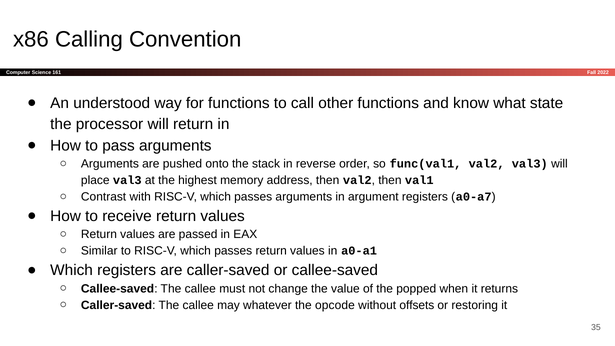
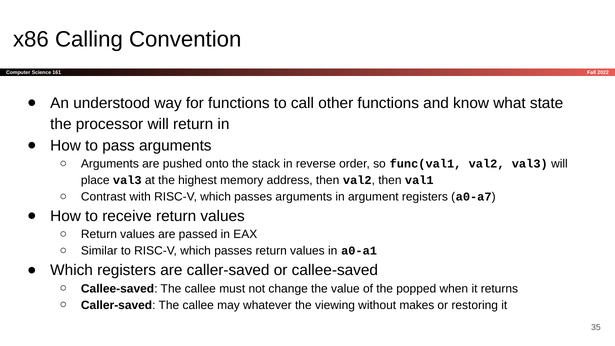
opcode: opcode -> viewing
offsets: offsets -> makes
